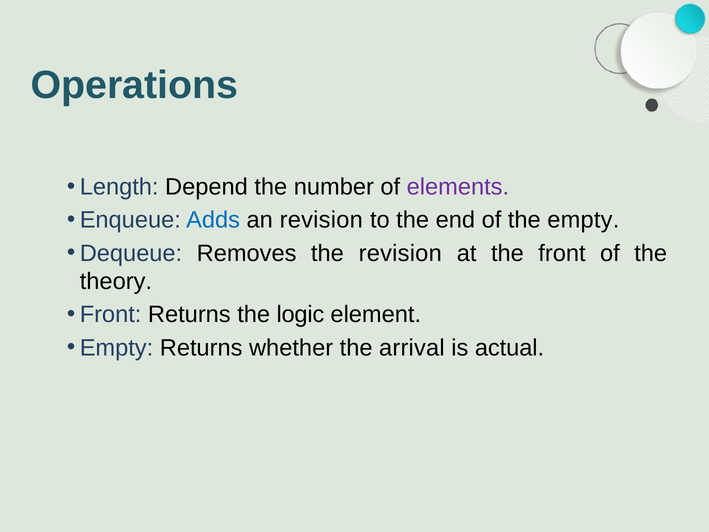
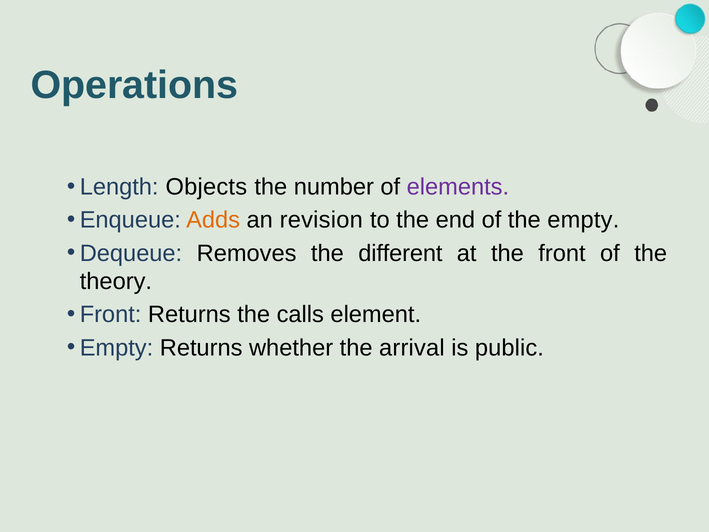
Depend: Depend -> Objects
Adds colour: blue -> orange
the revision: revision -> different
logic: logic -> calls
actual: actual -> public
